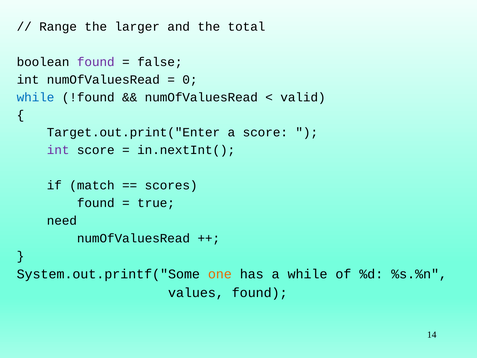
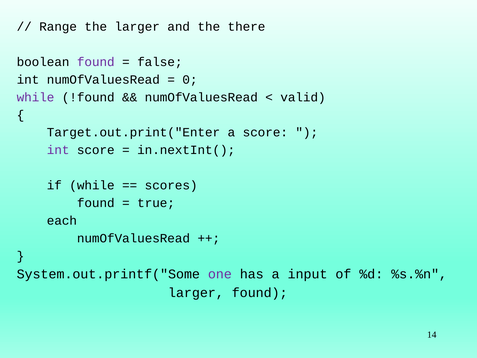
total: total -> there
while at (36, 97) colour: blue -> purple
if match: match -> while
need: need -> each
one colour: orange -> purple
a while: while -> input
values at (196, 292): values -> larger
